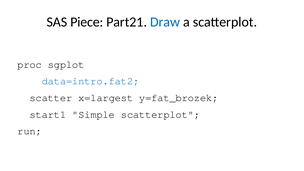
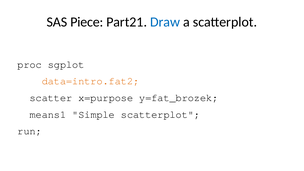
data=intro.fat2 colour: blue -> orange
x=largest: x=largest -> x=purpose
start1: start1 -> means1
